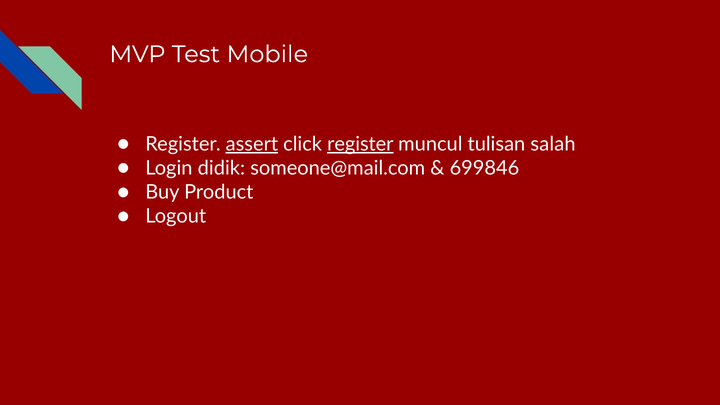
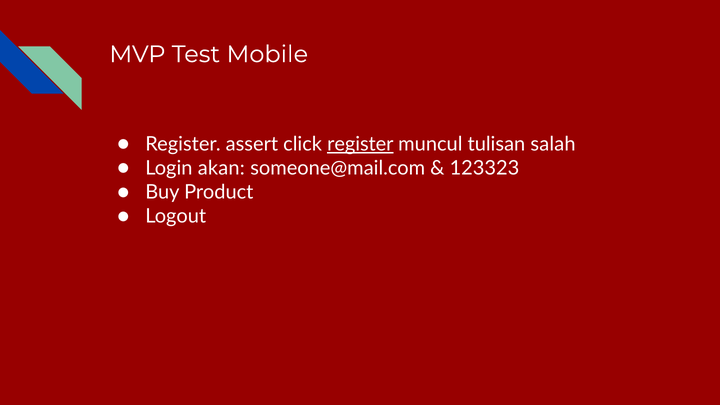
assert underline: present -> none
didik: didik -> akan
699846: 699846 -> 123323
